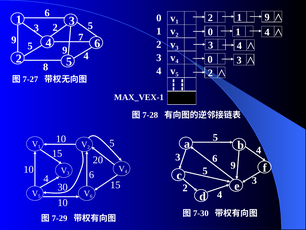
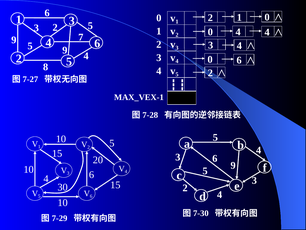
1 9: 9 -> 0
1 at (238, 32): 1 -> 4
0 3: 3 -> 6
